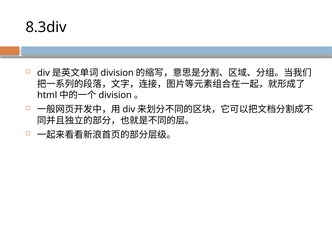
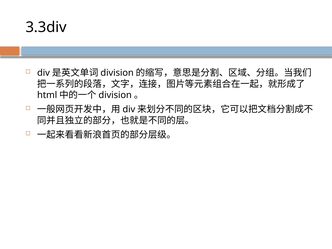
8.3div: 8.3div -> 3.3div
